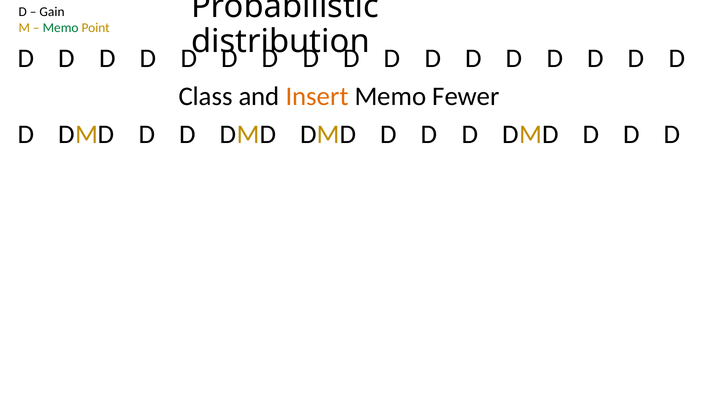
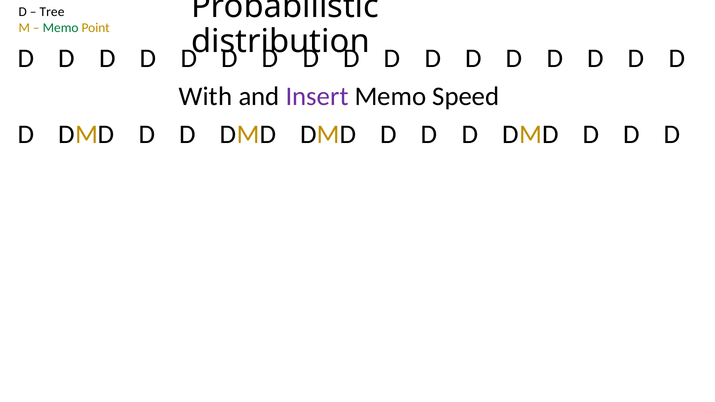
Gain: Gain -> Tree
Class: Class -> With
Insert colour: orange -> purple
Fewer: Fewer -> Speed
